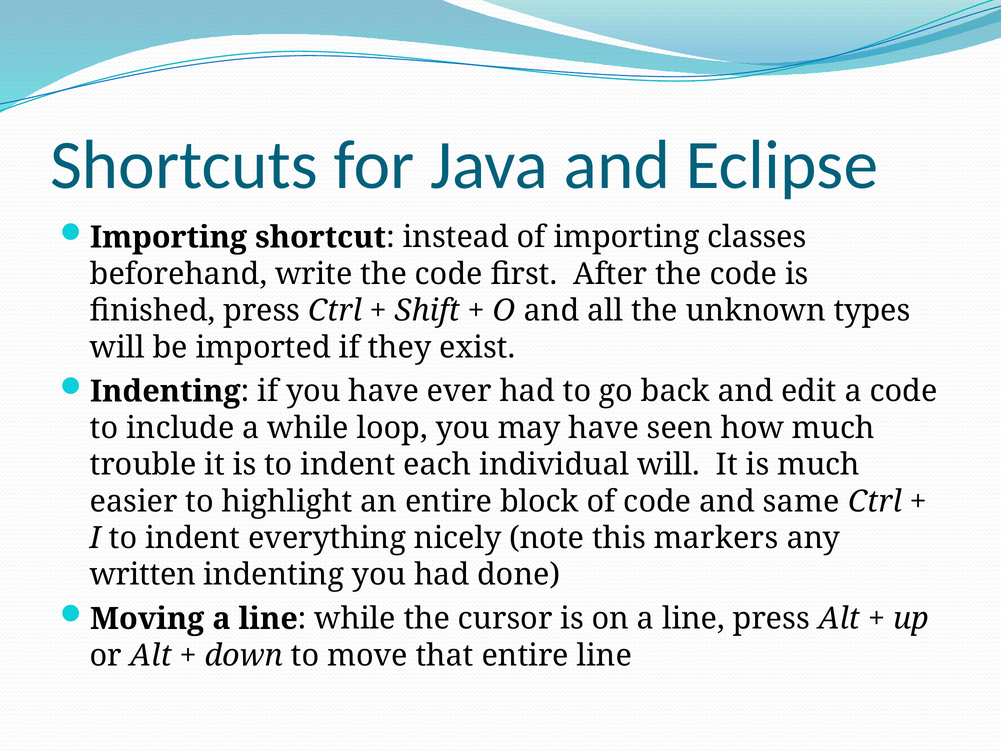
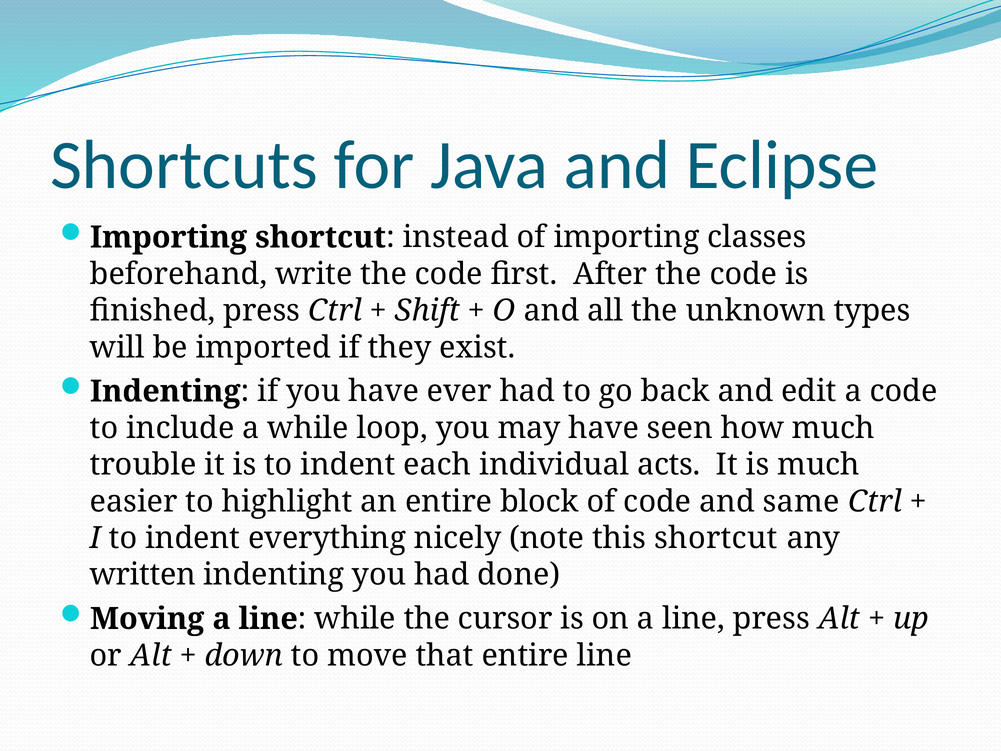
individual will: will -> acts
this markers: markers -> shortcut
